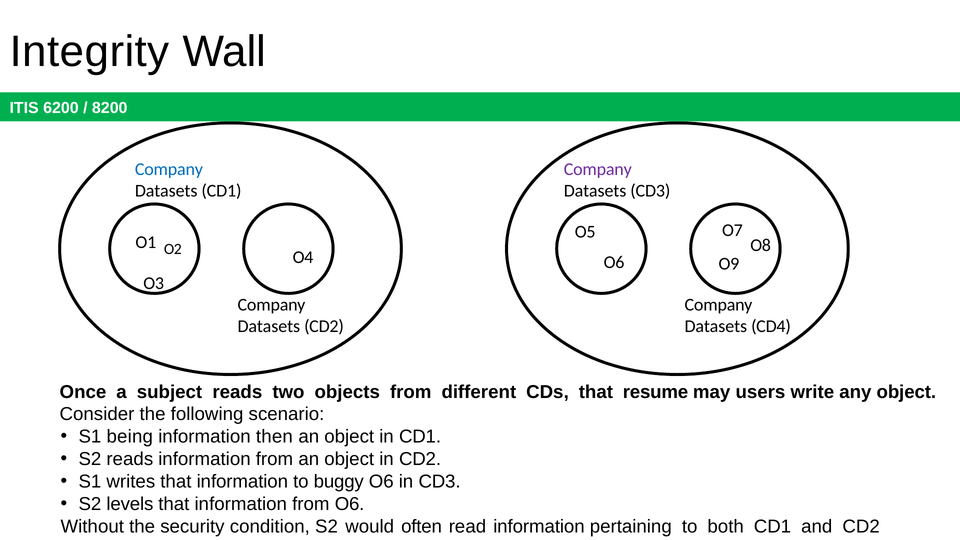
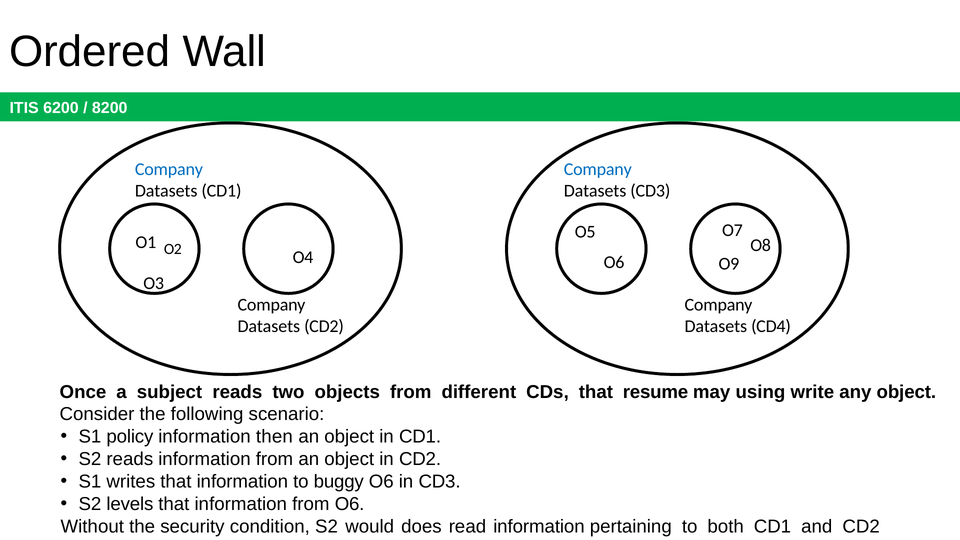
Integrity: Integrity -> Ordered
Company at (598, 169) colour: purple -> blue
users: users -> using
being: being -> policy
often: often -> does
